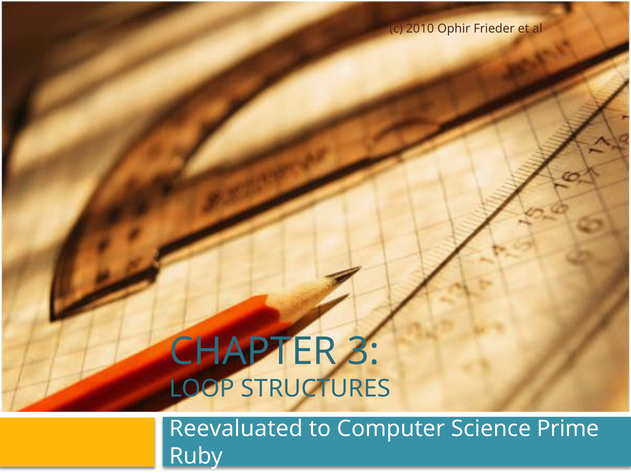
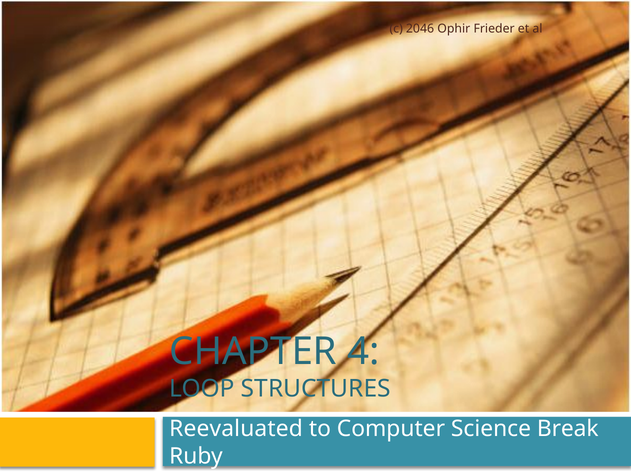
2010: 2010 -> 2046
3: 3 -> 4
Prime: Prime -> Break
